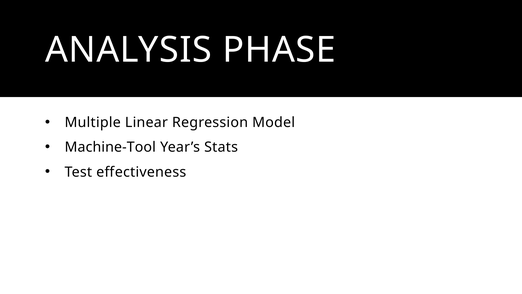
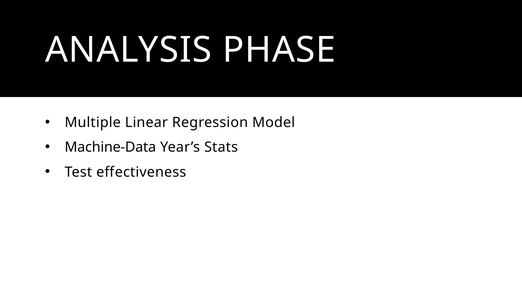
Machine-Tool: Machine-Tool -> Machine-Data
